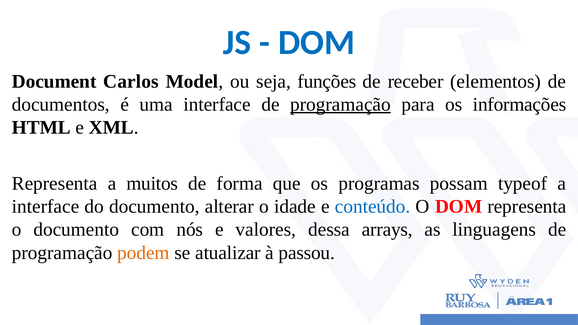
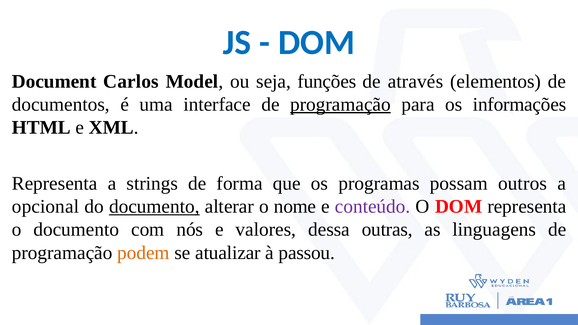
receber: receber -> através
muitos: muitos -> strings
typeof: typeof -> outros
interface at (46, 207): interface -> opcional
documento at (154, 207) underline: none -> present
idade: idade -> nome
conteúdo colour: blue -> purple
arrays: arrays -> outras
